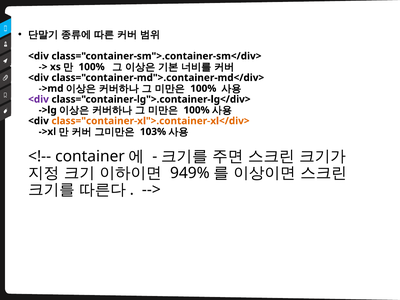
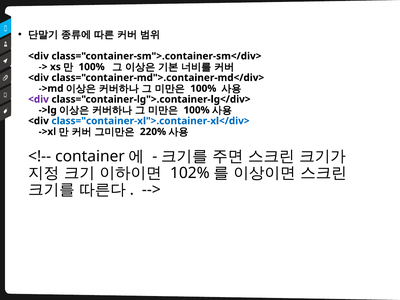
class="container-xl">.container-xl</div> colour: orange -> blue
103%: 103% -> 220%
949%: 949% -> 102%
